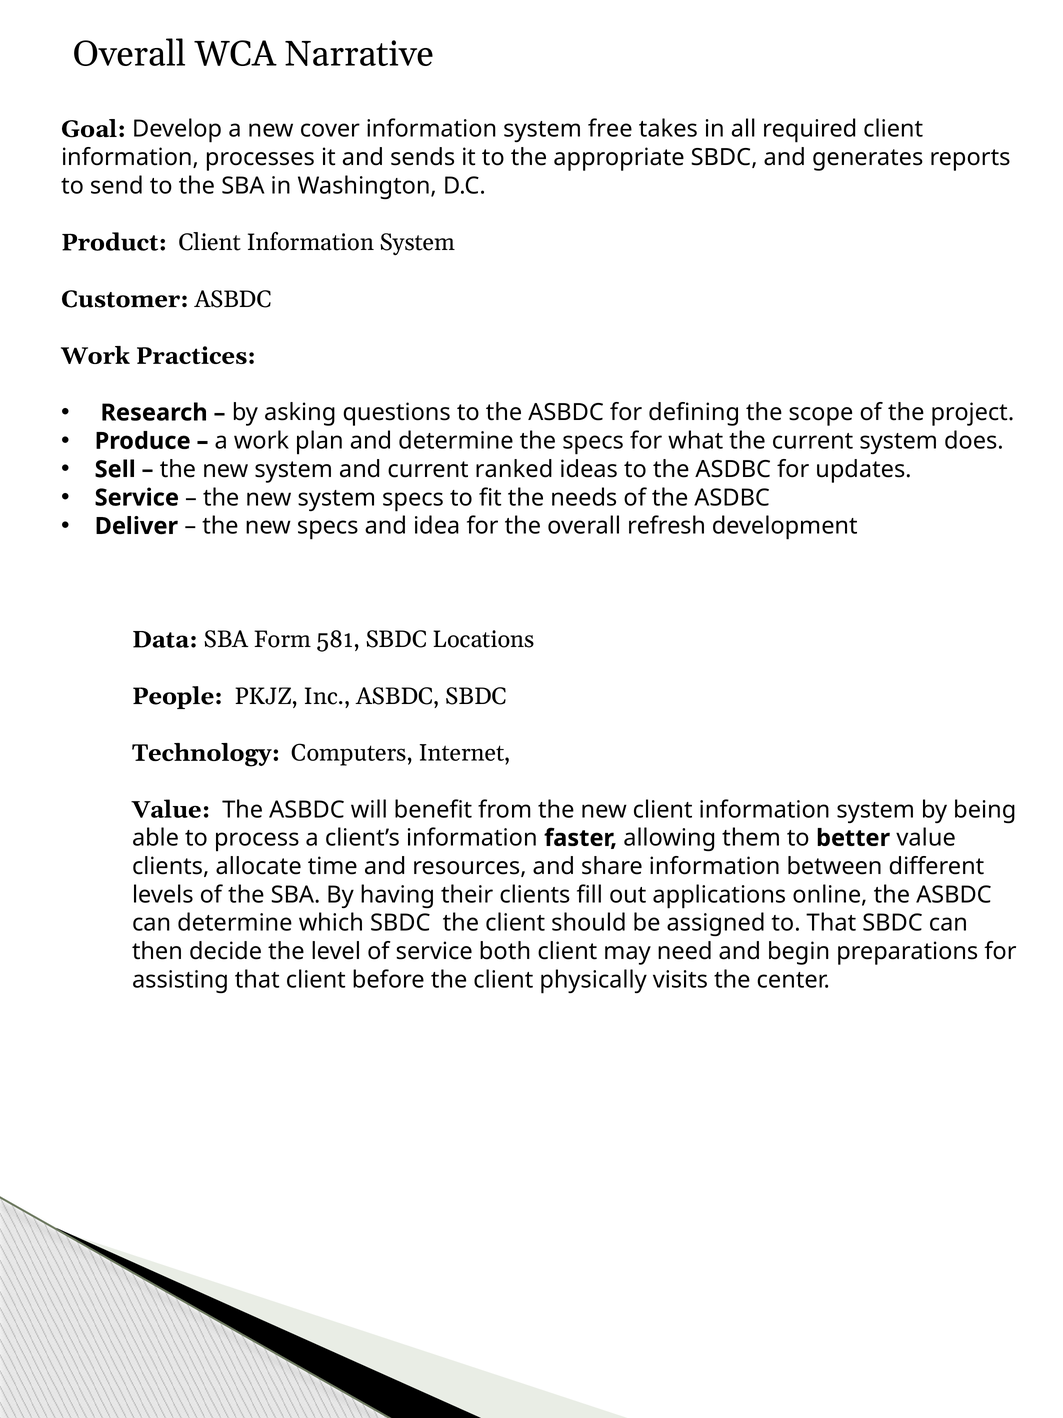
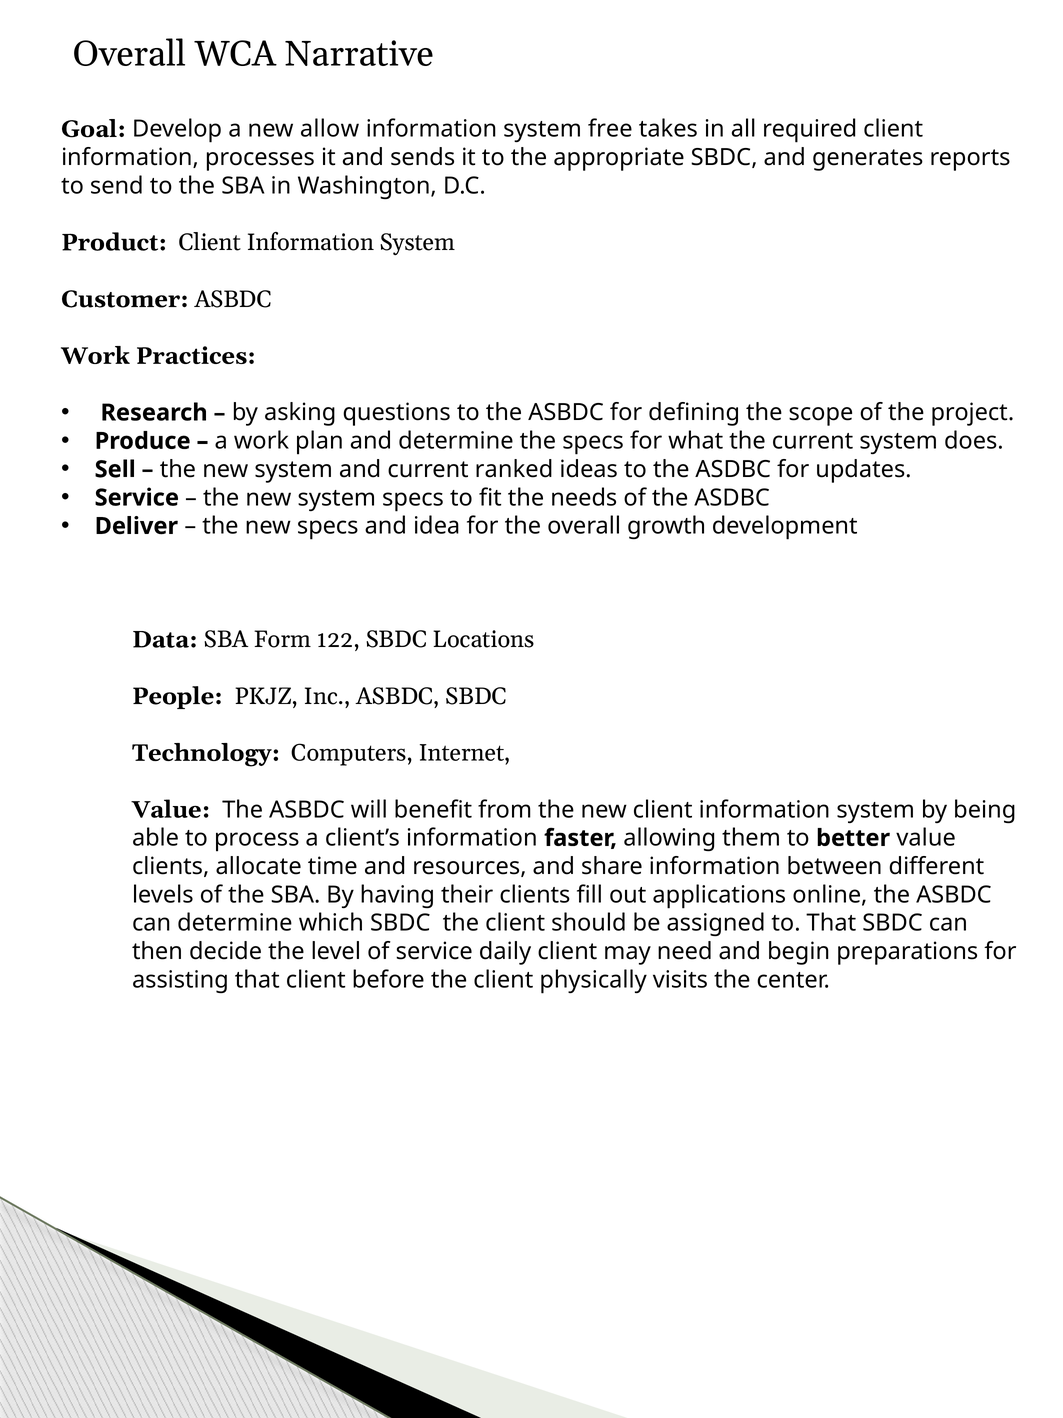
cover: cover -> allow
refresh: refresh -> growth
581: 581 -> 122
both: both -> daily
